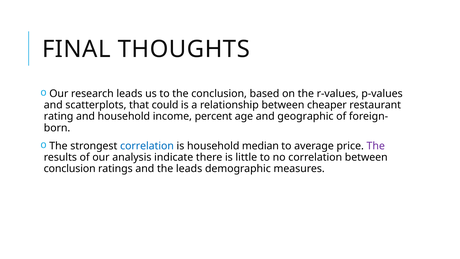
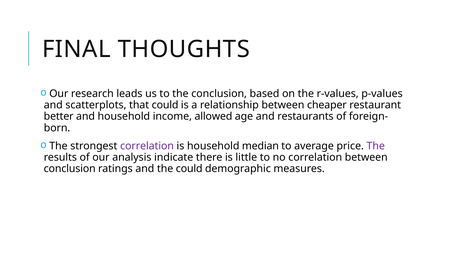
rating: rating -> better
percent: percent -> allowed
geographic: geographic -> restaurants
correlation at (147, 146) colour: blue -> purple
the leads: leads -> could
